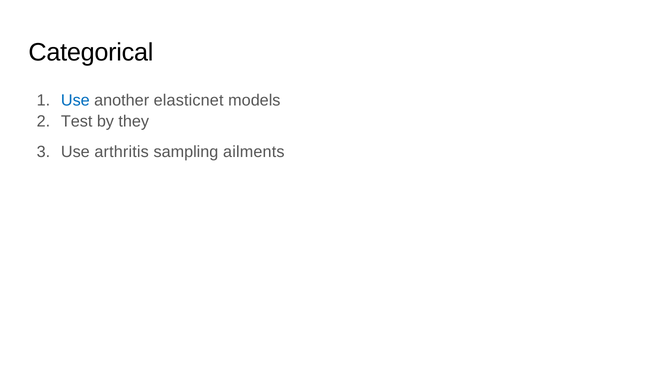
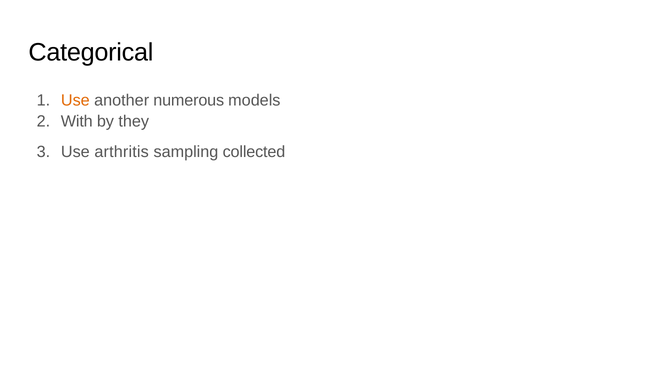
Use at (75, 100) colour: blue -> orange
elasticnet: elasticnet -> numerous
Test: Test -> With
ailments: ailments -> collected
